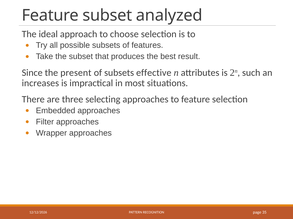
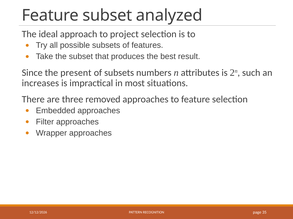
choose: choose -> project
effective: effective -> numbers
selecting: selecting -> removed
